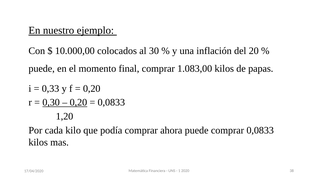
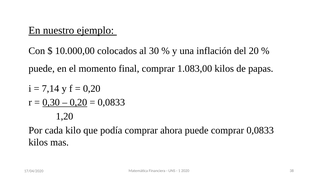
0,33: 0,33 -> 7,14
